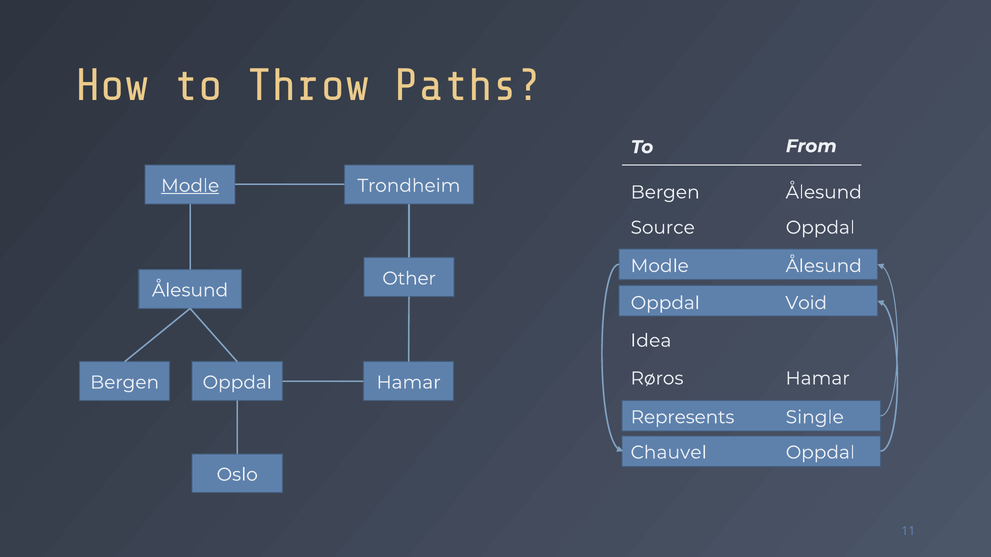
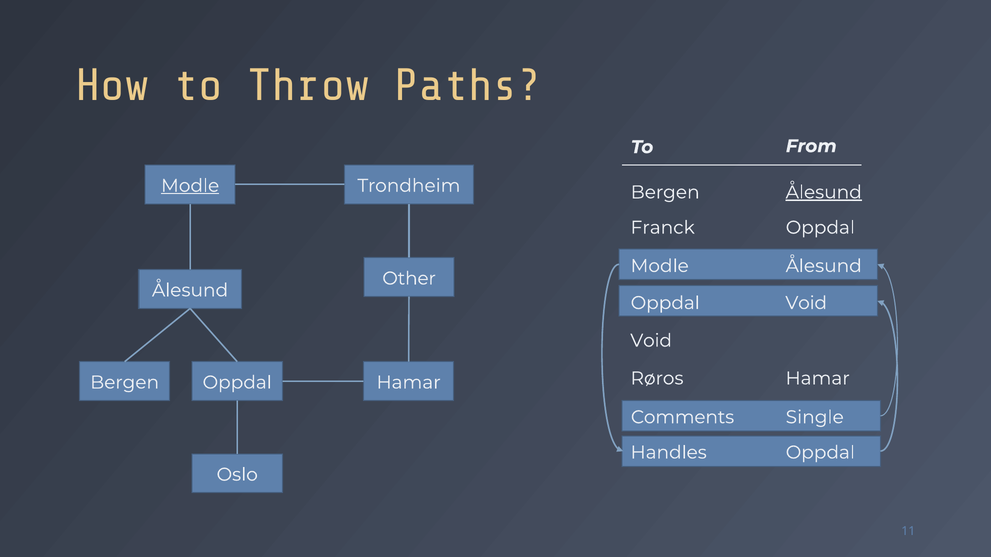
Ålesund at (824, 192) underline: none -> present
Source: Source -> Franck
Idea at (651, 341): Idea -> Void
Represents: Represents -> Comments
Chauvel: Chauvel -> Handles
